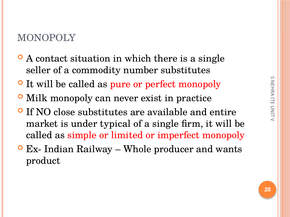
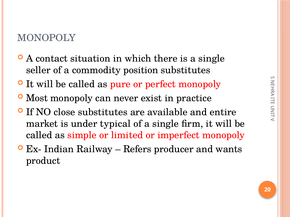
number: number -> position
Milk: Milk -> Most
Whole: Whole -> Refers
